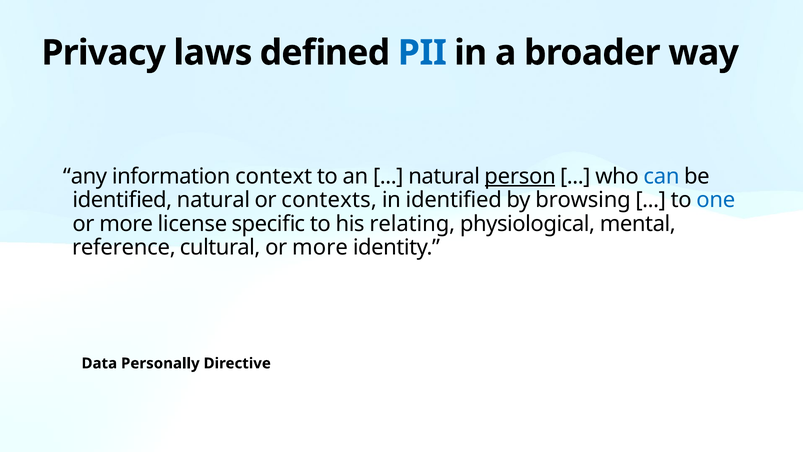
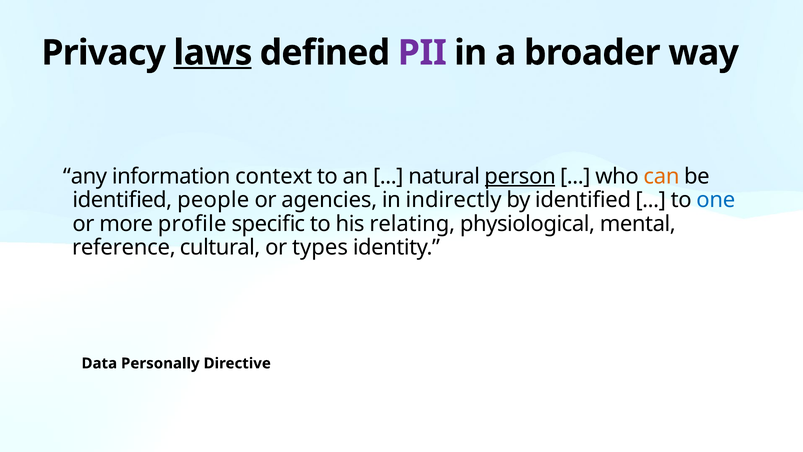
laws underline: none -> present
PII colour: blue -> purple
can colour: blue -> orange
identified natural: natural -> people
contexts: contexts -> agencies
in identified: identified -> indirectly
by browsing: browsing -> identified
license: license -> profile
cultural or more: more -> types
